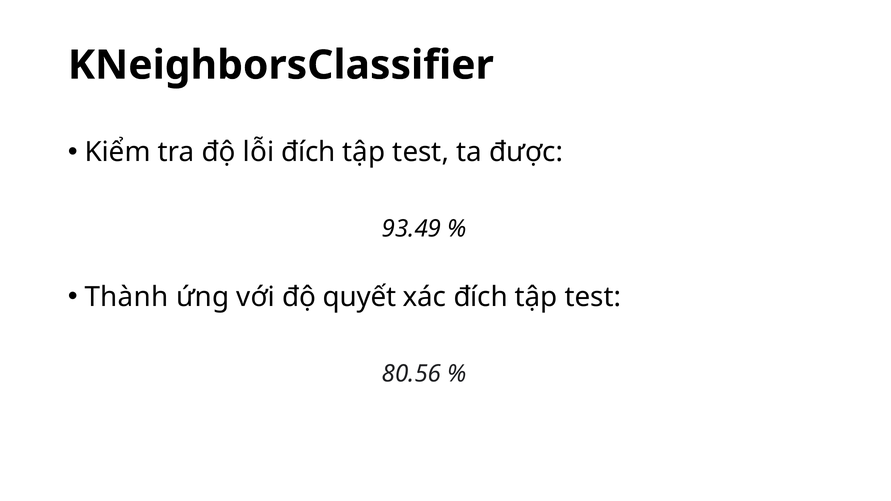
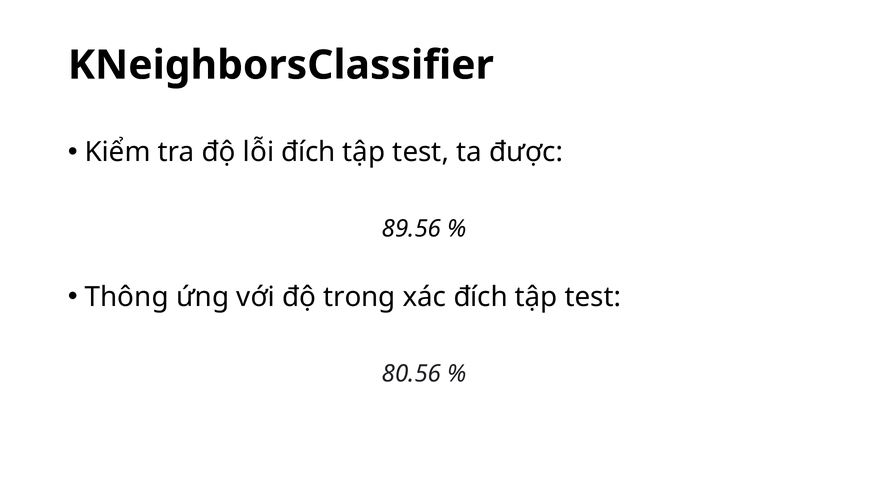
93.49: 93.49 -> 89.56
Thành: Thành -> Thông
quyết: quyết -> trong
